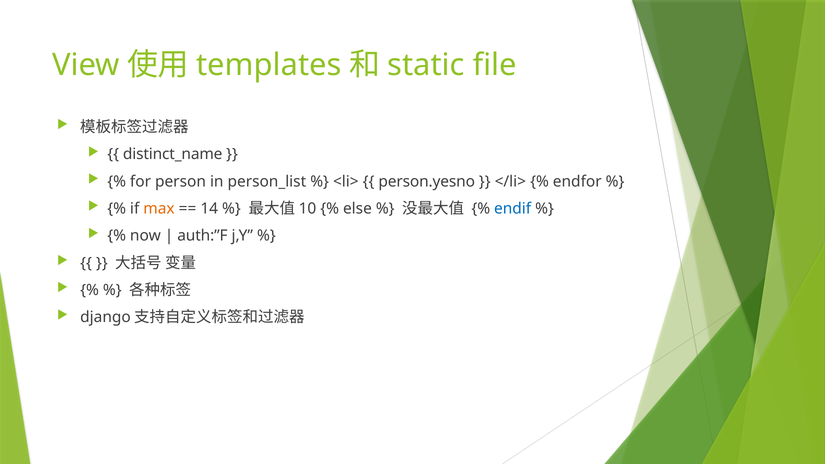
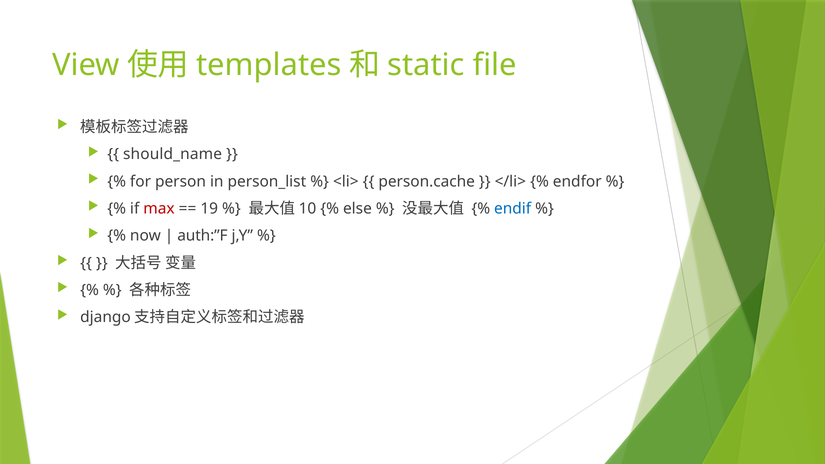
distinct_name: distinct_name -> should_name
person.yesno: person.yesno -> person.cache
max colour: orange -> red
14: 14 -> 19
